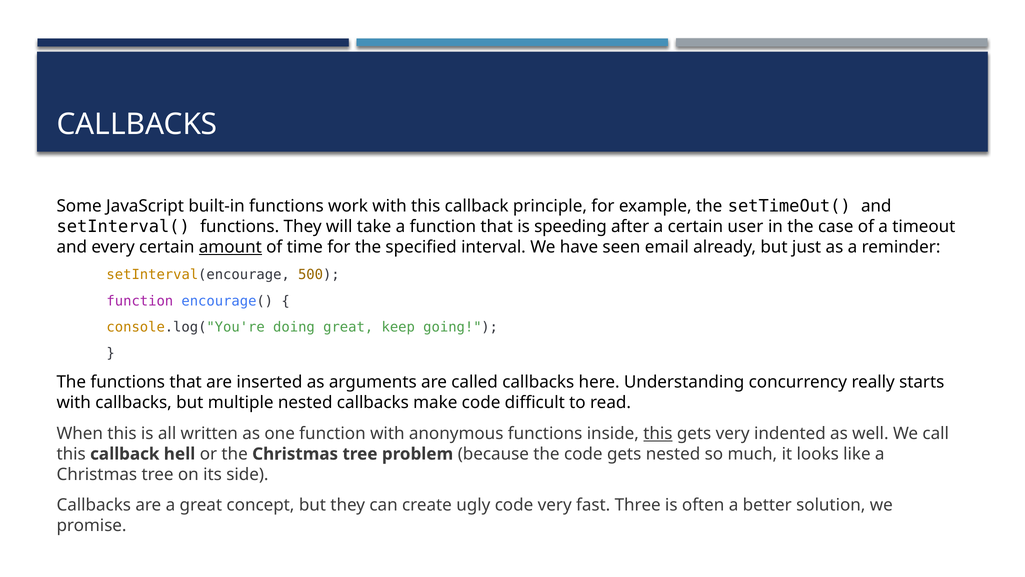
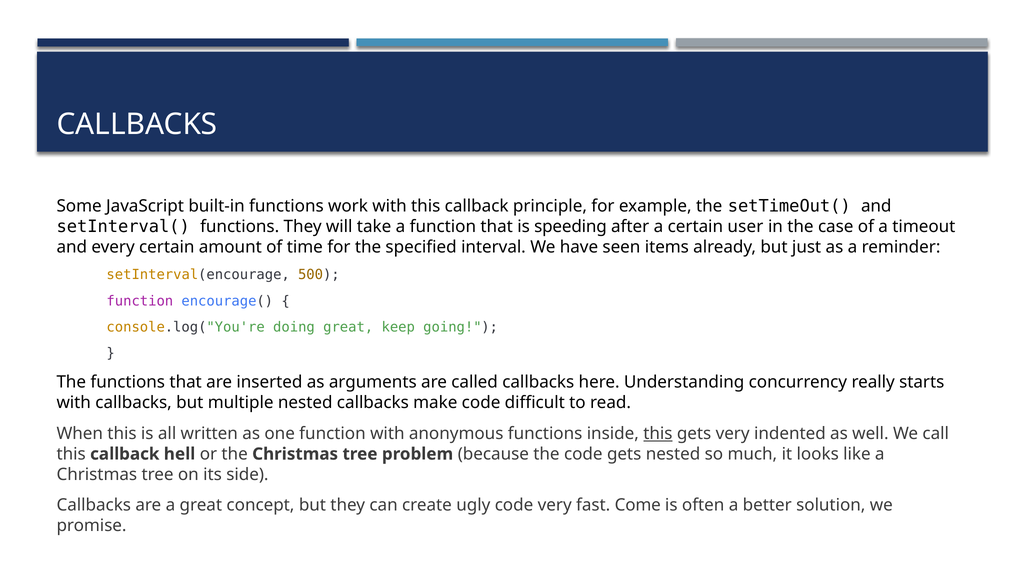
amount underline: present -> none
email: email -> items
Three: Three -> Come
